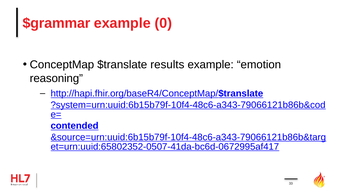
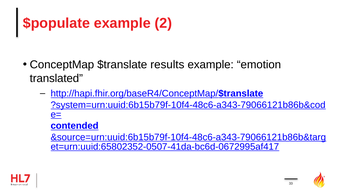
$grammar: $grammar -> $populate
0: 0 -> 2
reasoning: reasoning -> translated
